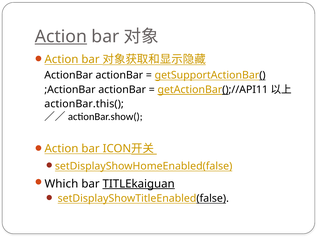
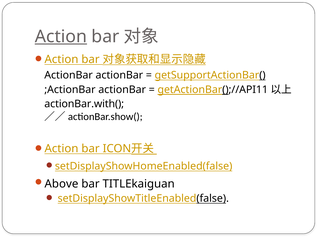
actionBar.this(: actionBar.this( -> actionBar.with(
Which: Which -> Above
TITLEkaiguan underline: present -> none
